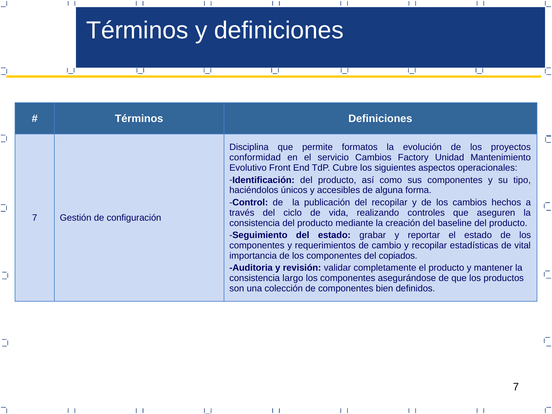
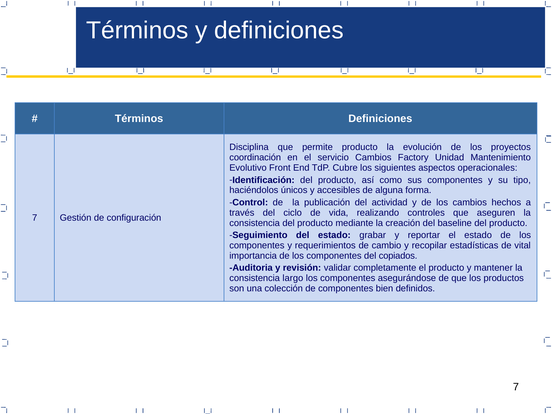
permite formatos: formatos -> producto
conformidad: conformidad -> coordinación
del recopilar: recopilar -> actividad
